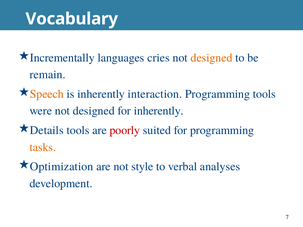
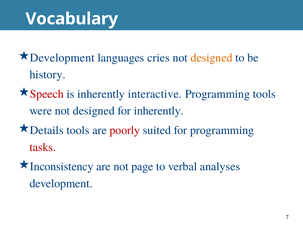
Incrementally at (62, 58): Incrementally -> Development
remain: remain -> history
Speech colour: orange -> red
interaction: interaction -> interactive
tasks colour: orange -> red
Optimization: Optimization -> Inconsistency
style: style -> page
